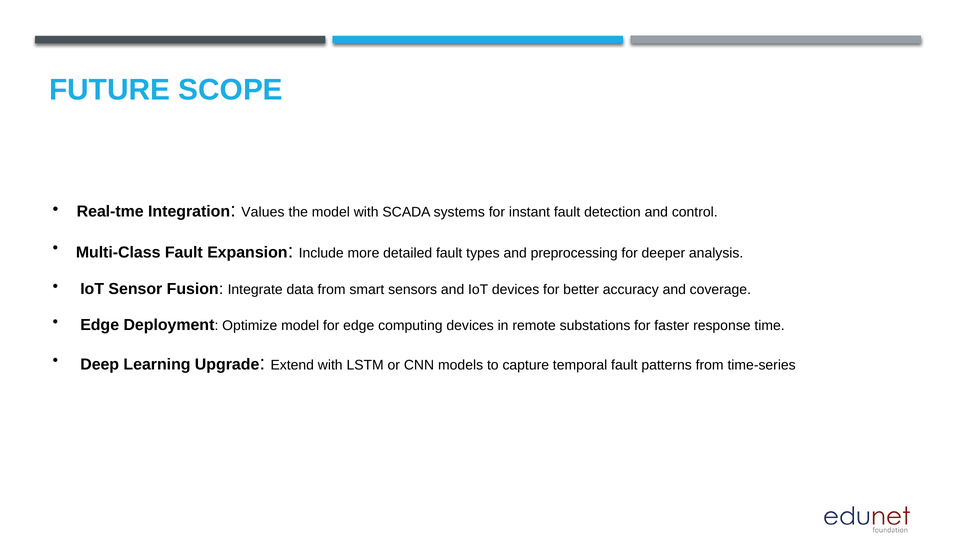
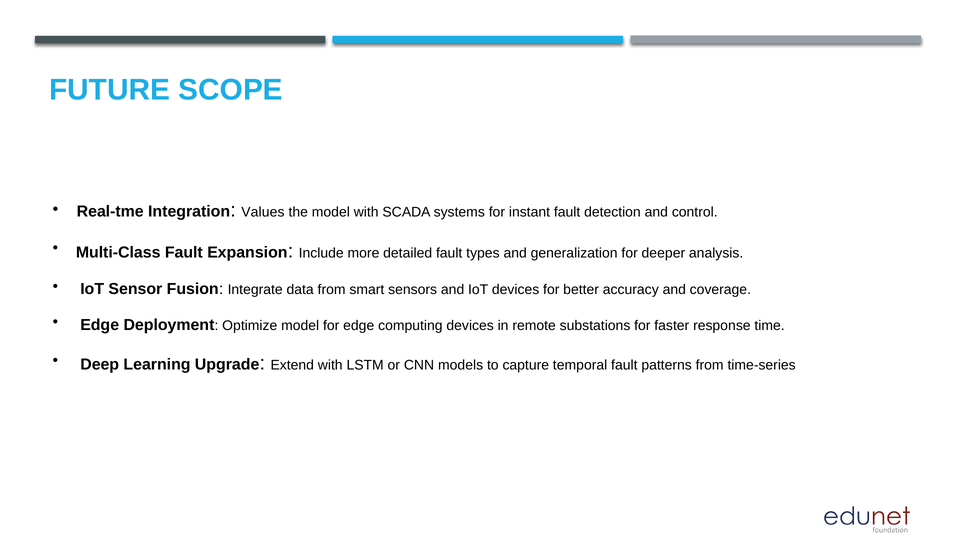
preprocessing: preprocessing -> generalization
